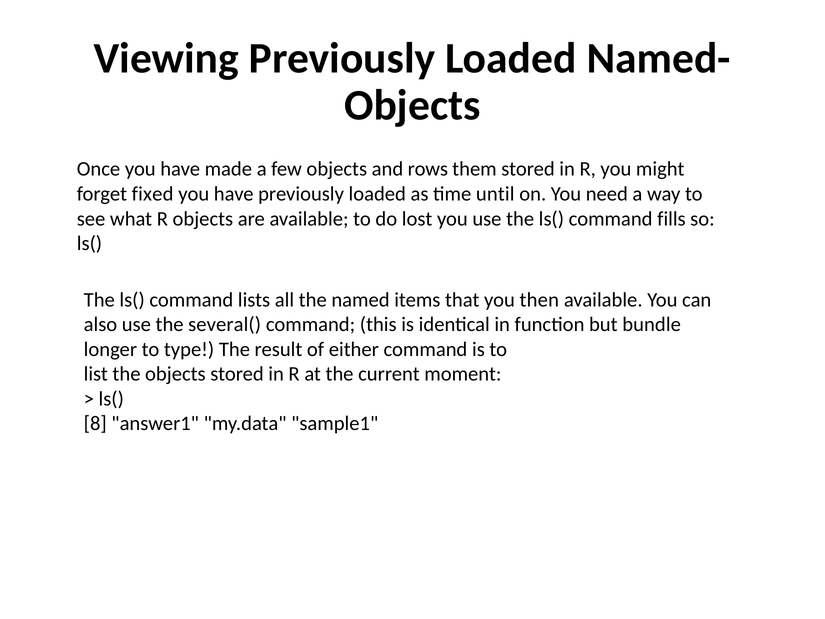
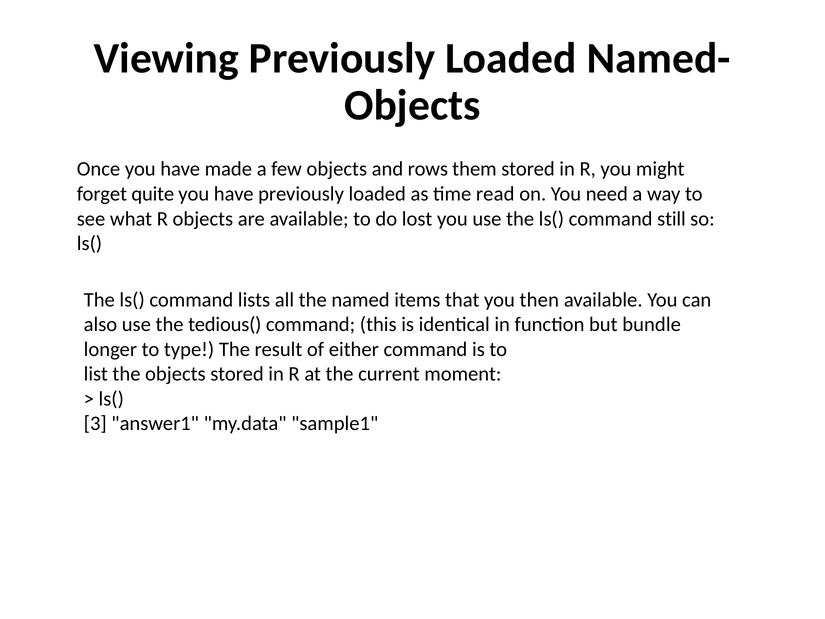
fixed: fixed -> quite
until: until -> read
fills: fills -> still
several(: several( -> tedious(
8: 8 -> 3
